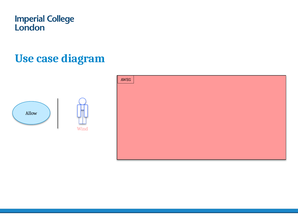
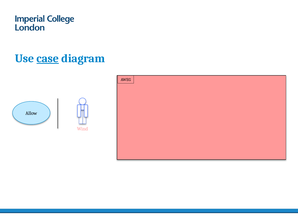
case underline: none -> present
